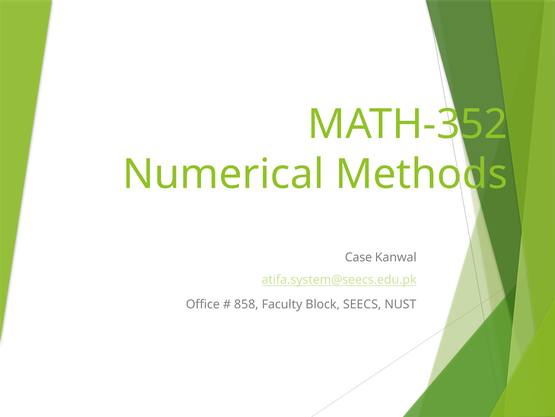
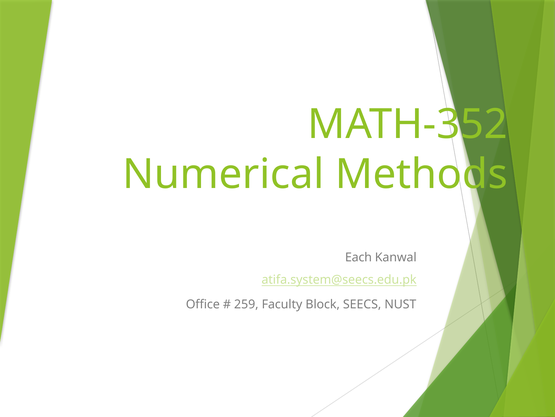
Case: Case -> Each
858: 858 -> 259
